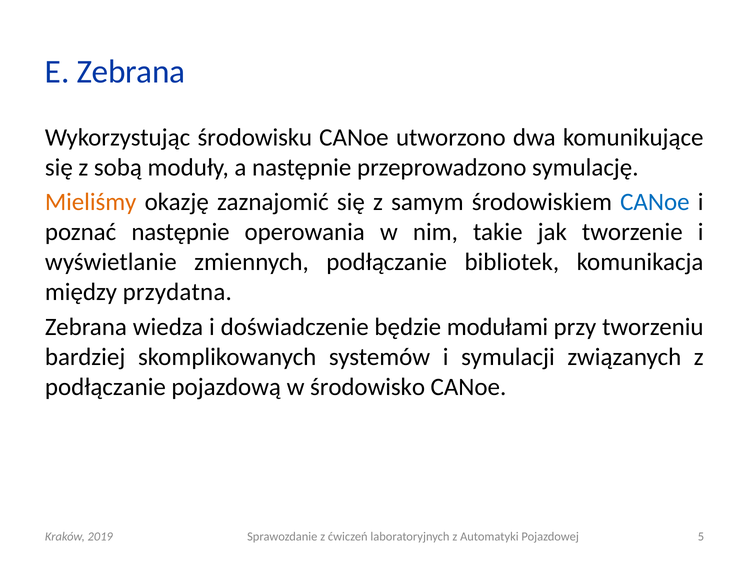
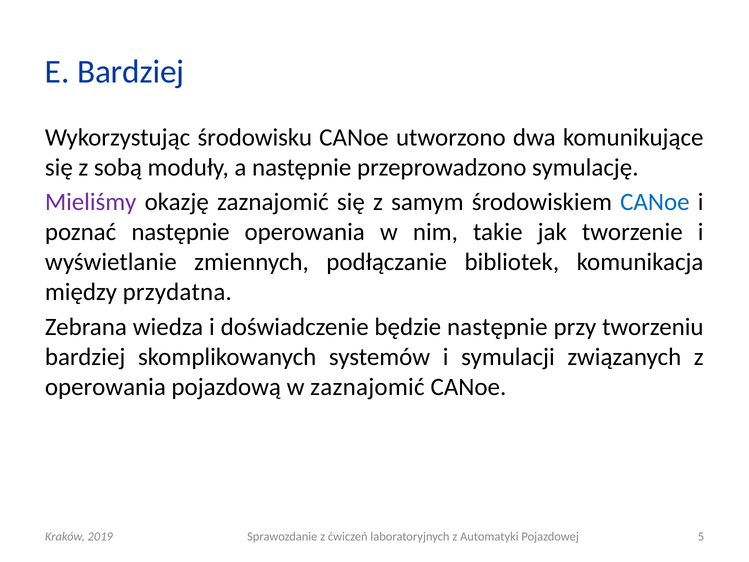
E Zebrana: Zebrana -> Bardziej
Mieliśmy colour: orange -> purple
będzie modułami: modułami -> następnie
podłączanie at (105, 387): podłączanie -> operowania
w środowisko: środowisko -> zaznajomić
